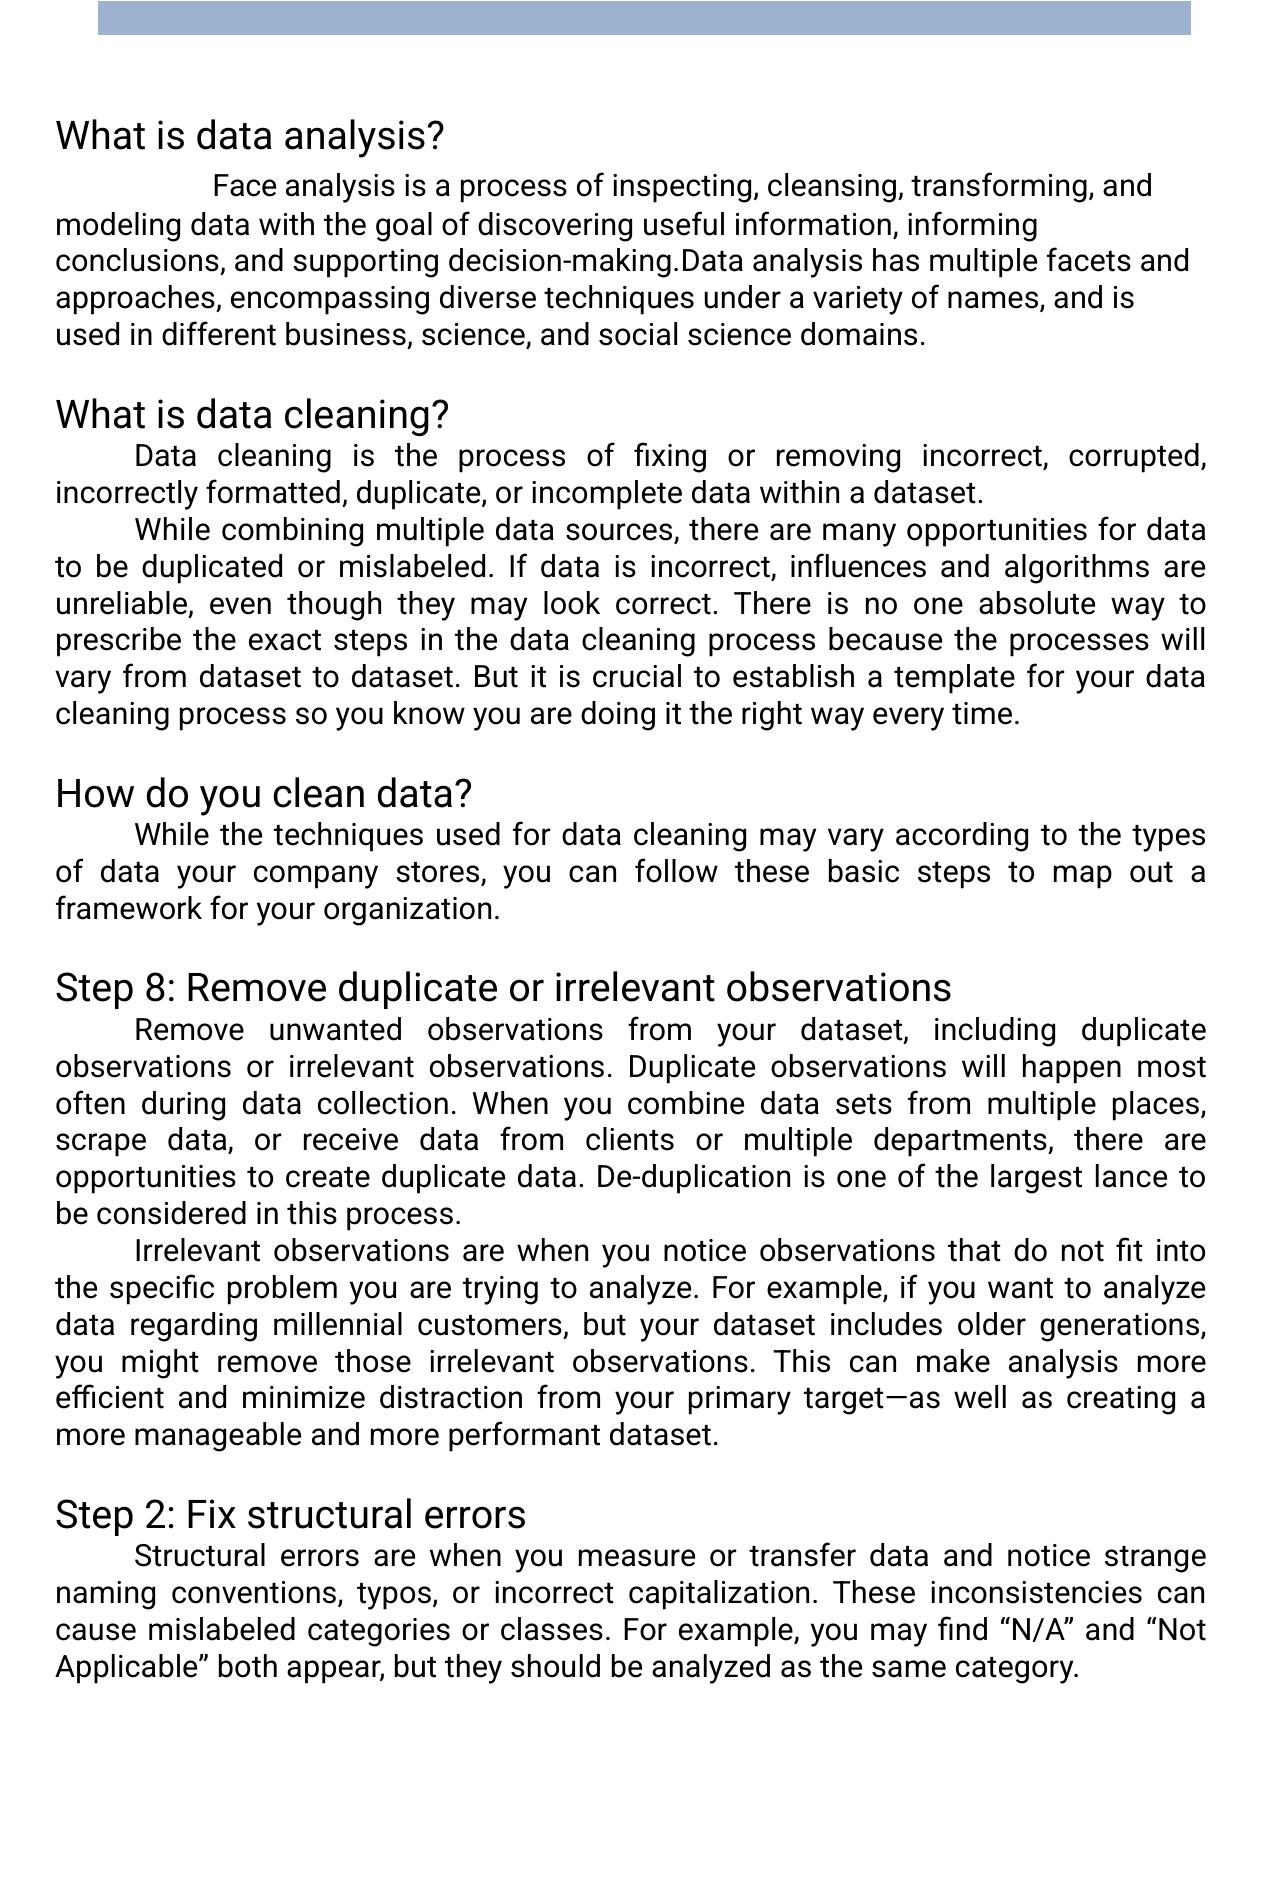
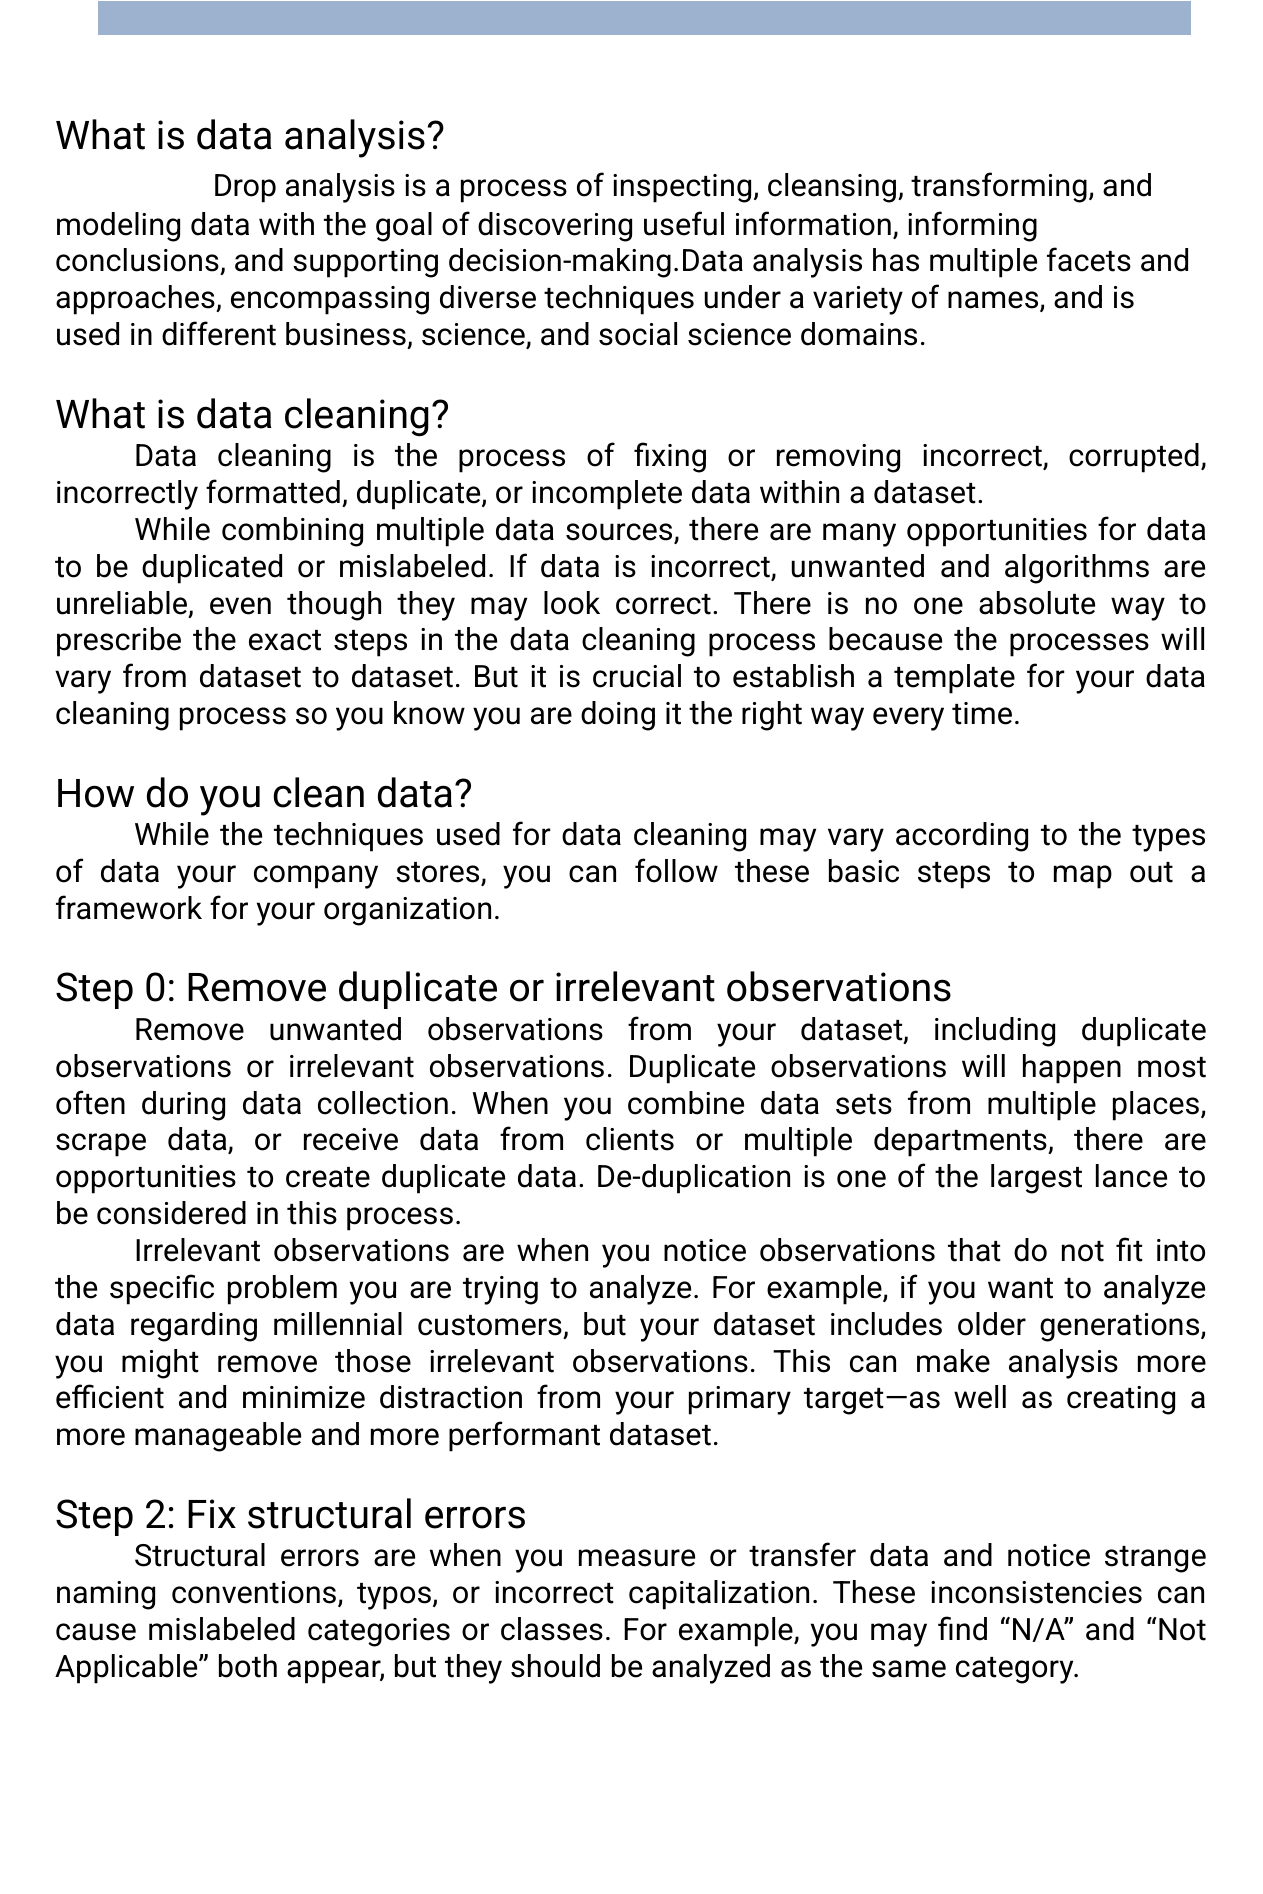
Face: Face -> Drop
incorrect influences: influences -> unwanted
8: 8 -> 0
